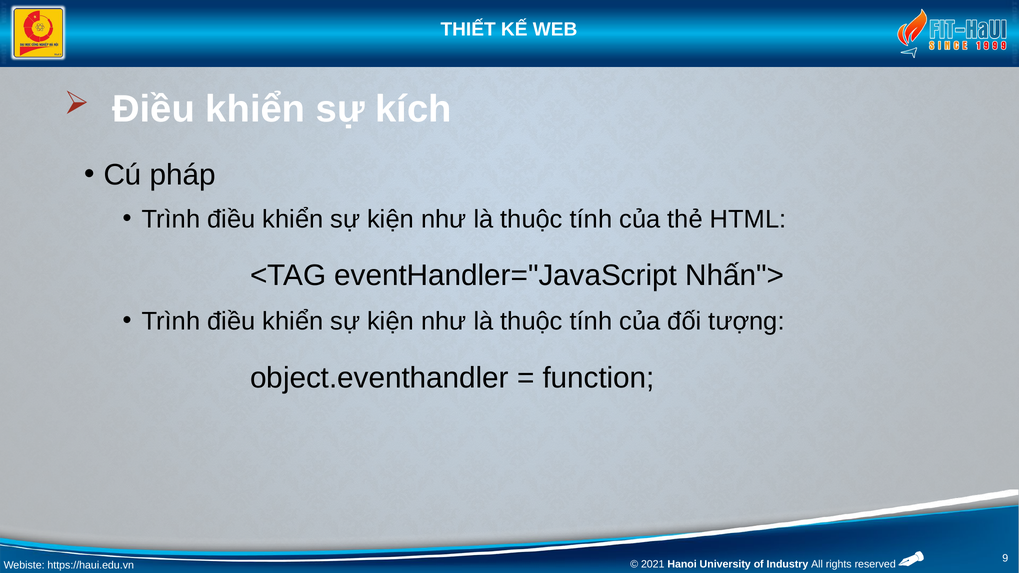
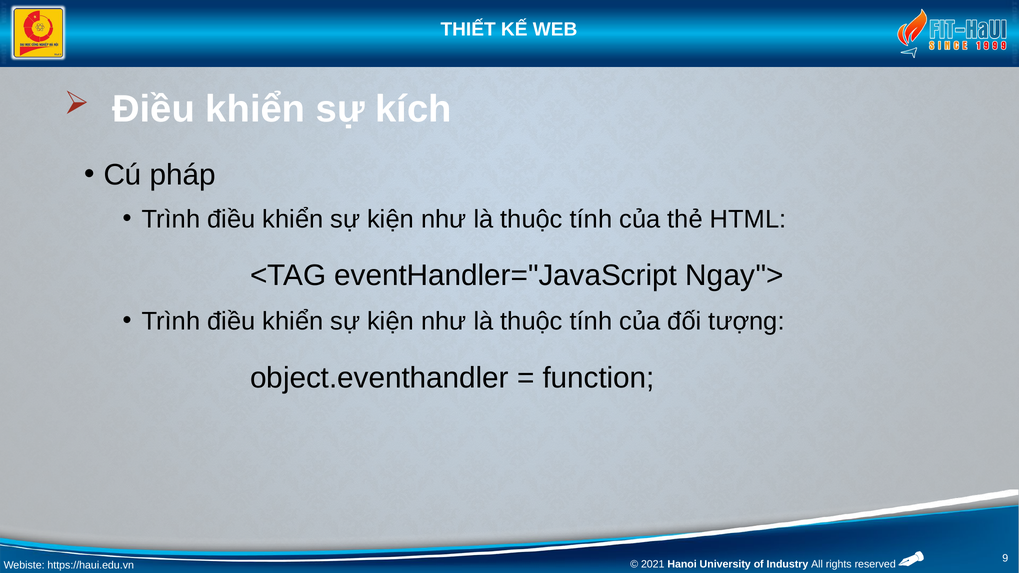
Nhấn">: Nhấn"> -> Ngay">
